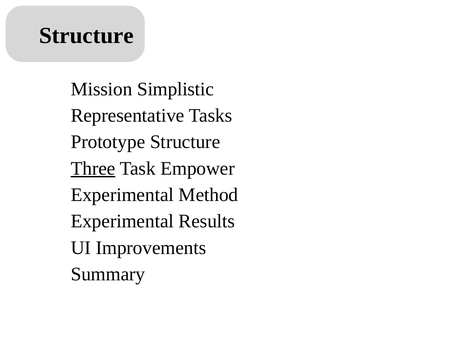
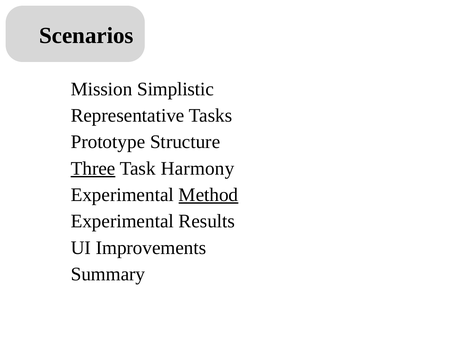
Structure at (86, 36): Structure -> Scenarios
Empower: Empower -> Harmony
Method underline: none -> present
